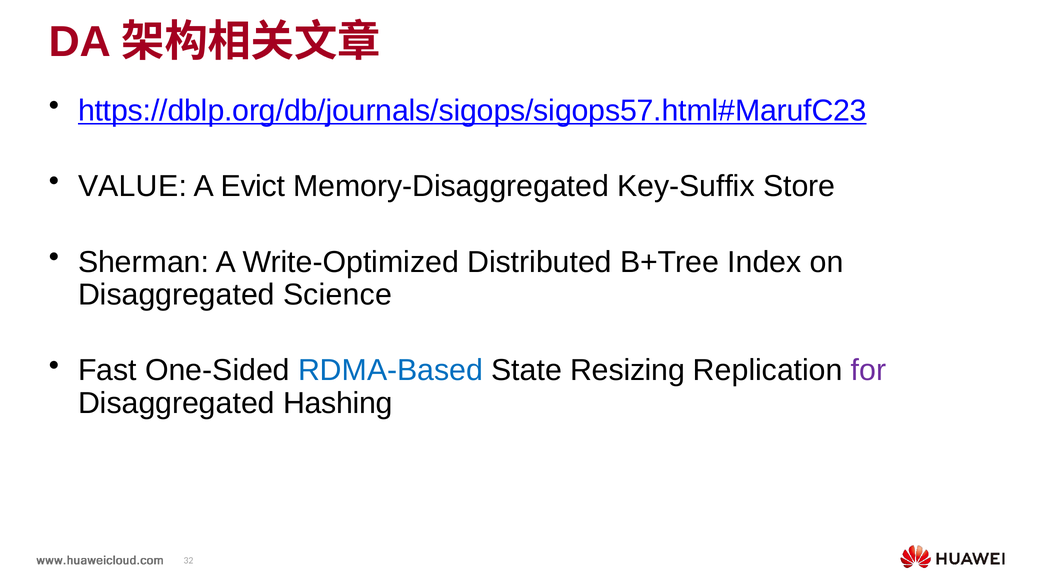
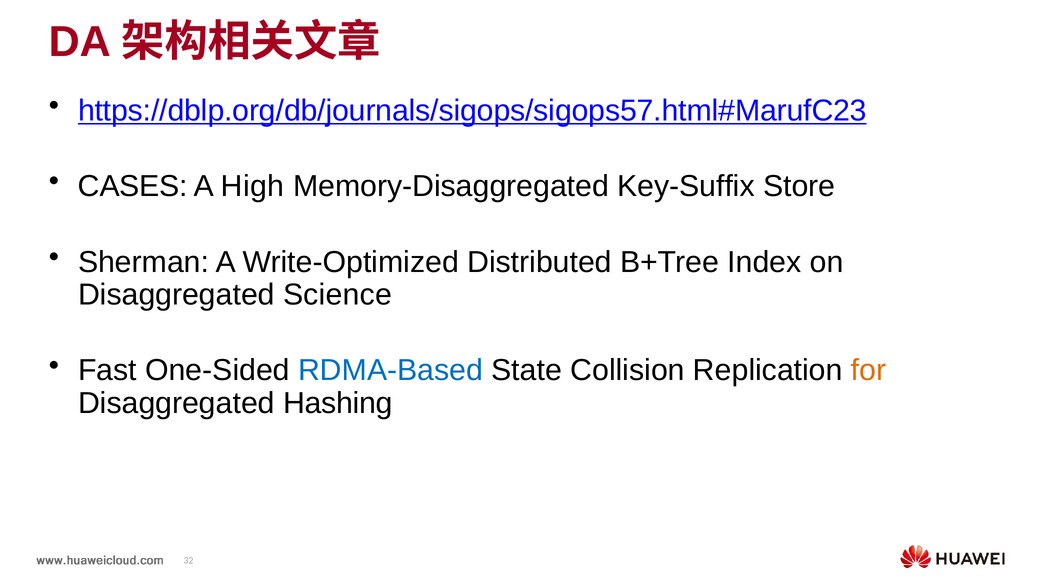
VALUE: VALUE -> CASES
Evict: Evict -> High
Resizing: Resizing -> Collision
for colour: purple -> orange
